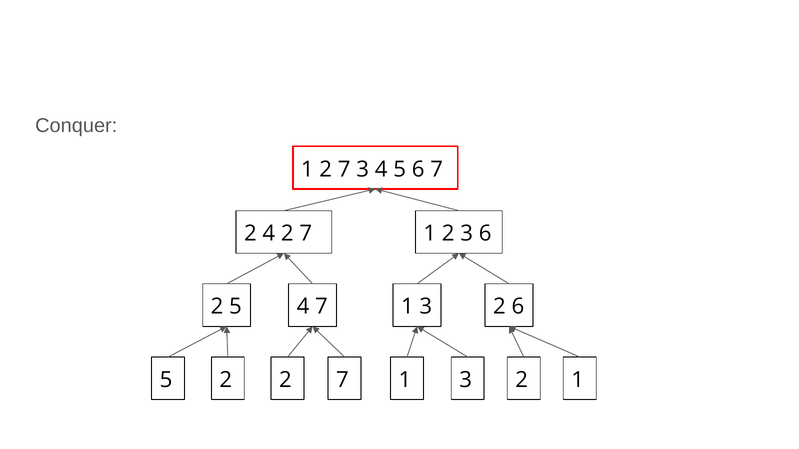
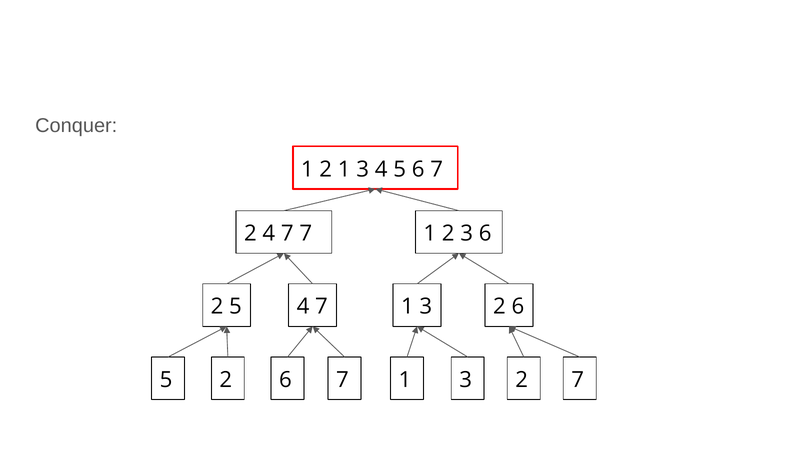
1 2 7: 7 -> 1
2 4 2: 2 -> 7
5 2 2: 2 -> 6
2 1: 1 -> 7
